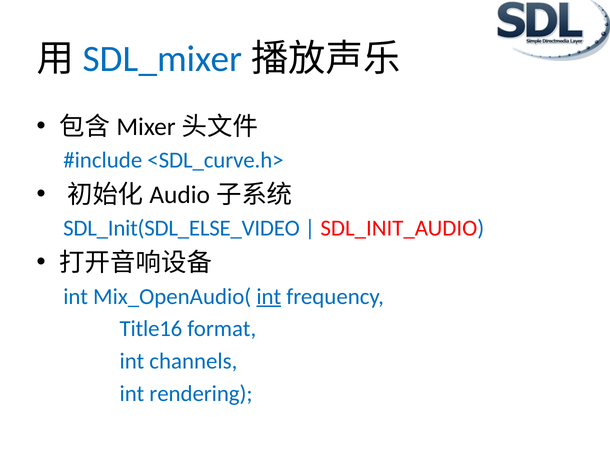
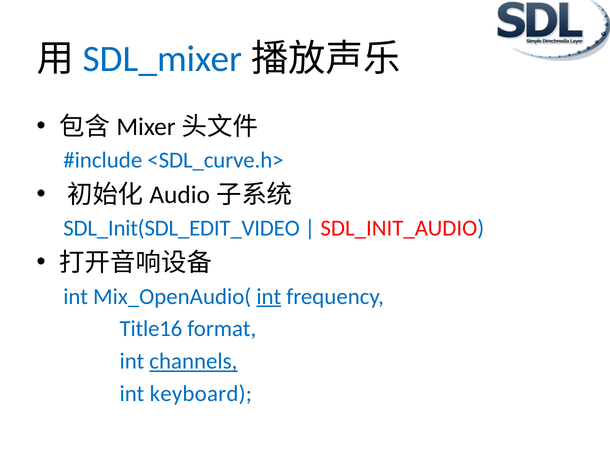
SDL_Init(SDL_ELSE_VIDEO: SDL_Init(SDL_ELSE_VIDEO -> SDL_Init(SDL_EDIT_VIDEO
channels underline: none -> present
rendering: rendering -> keyboard
